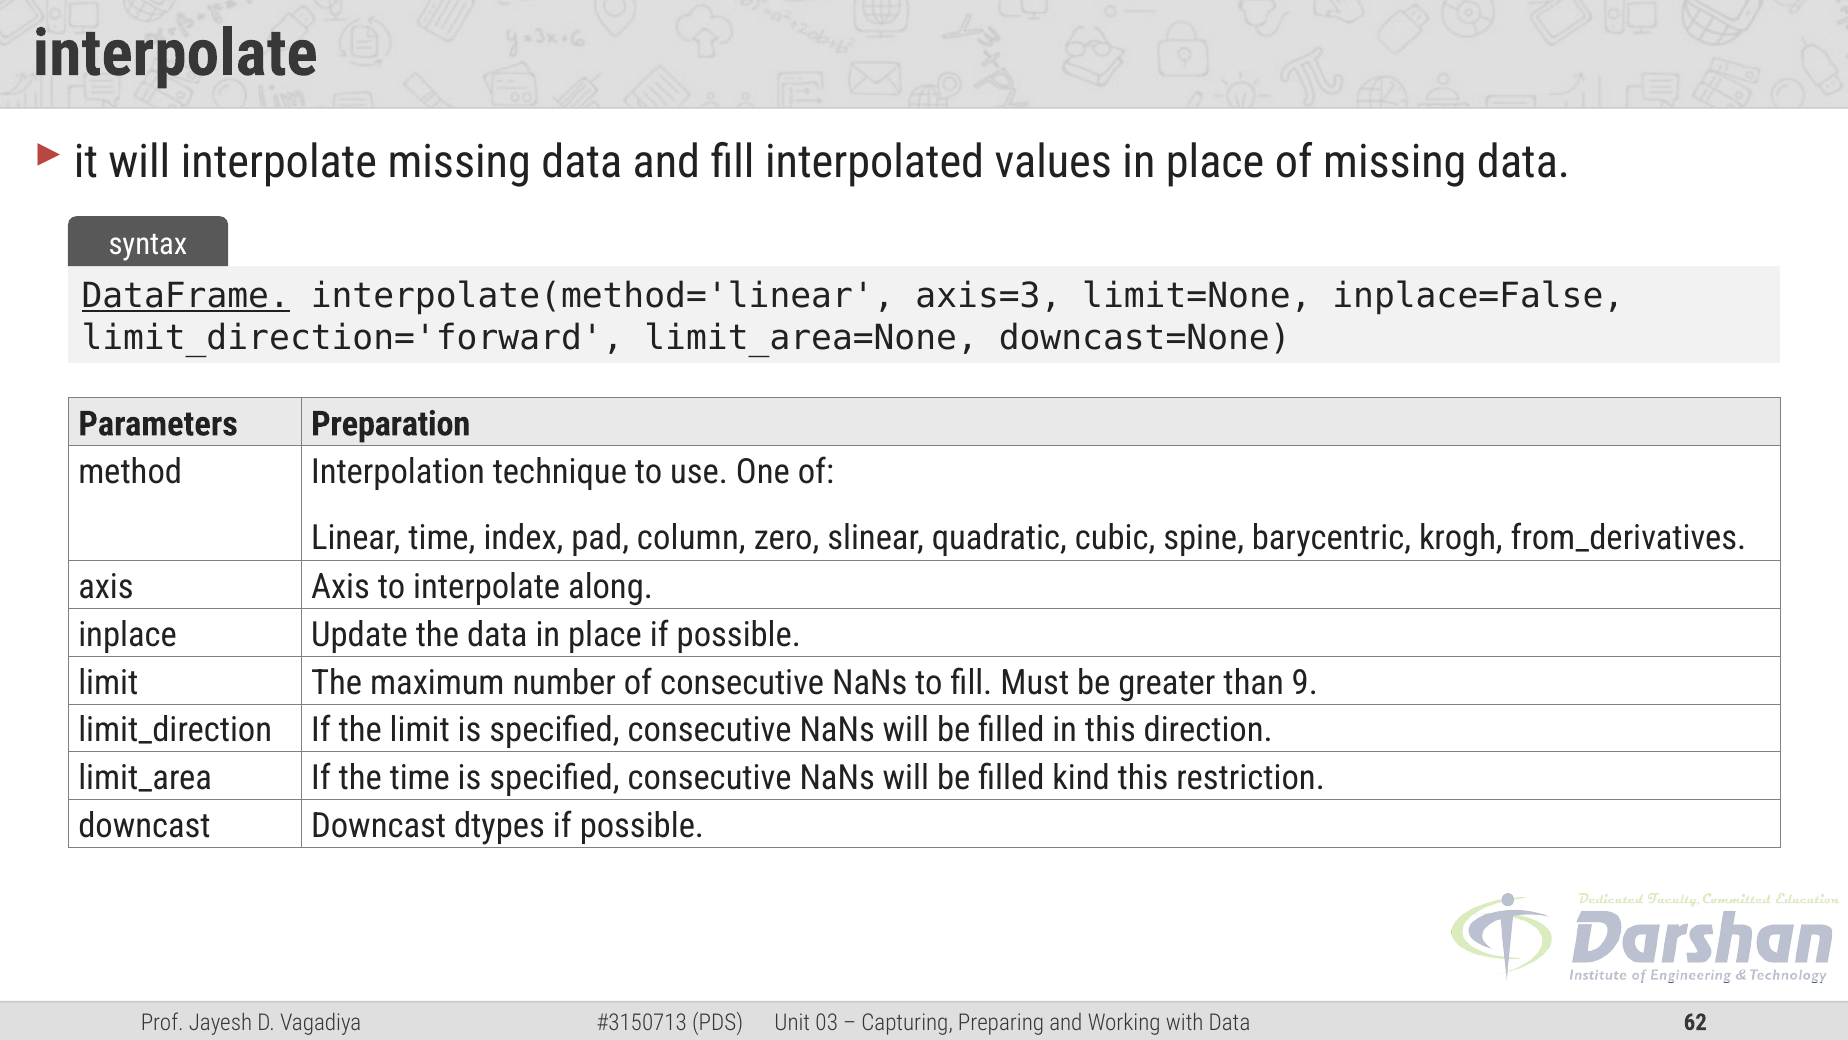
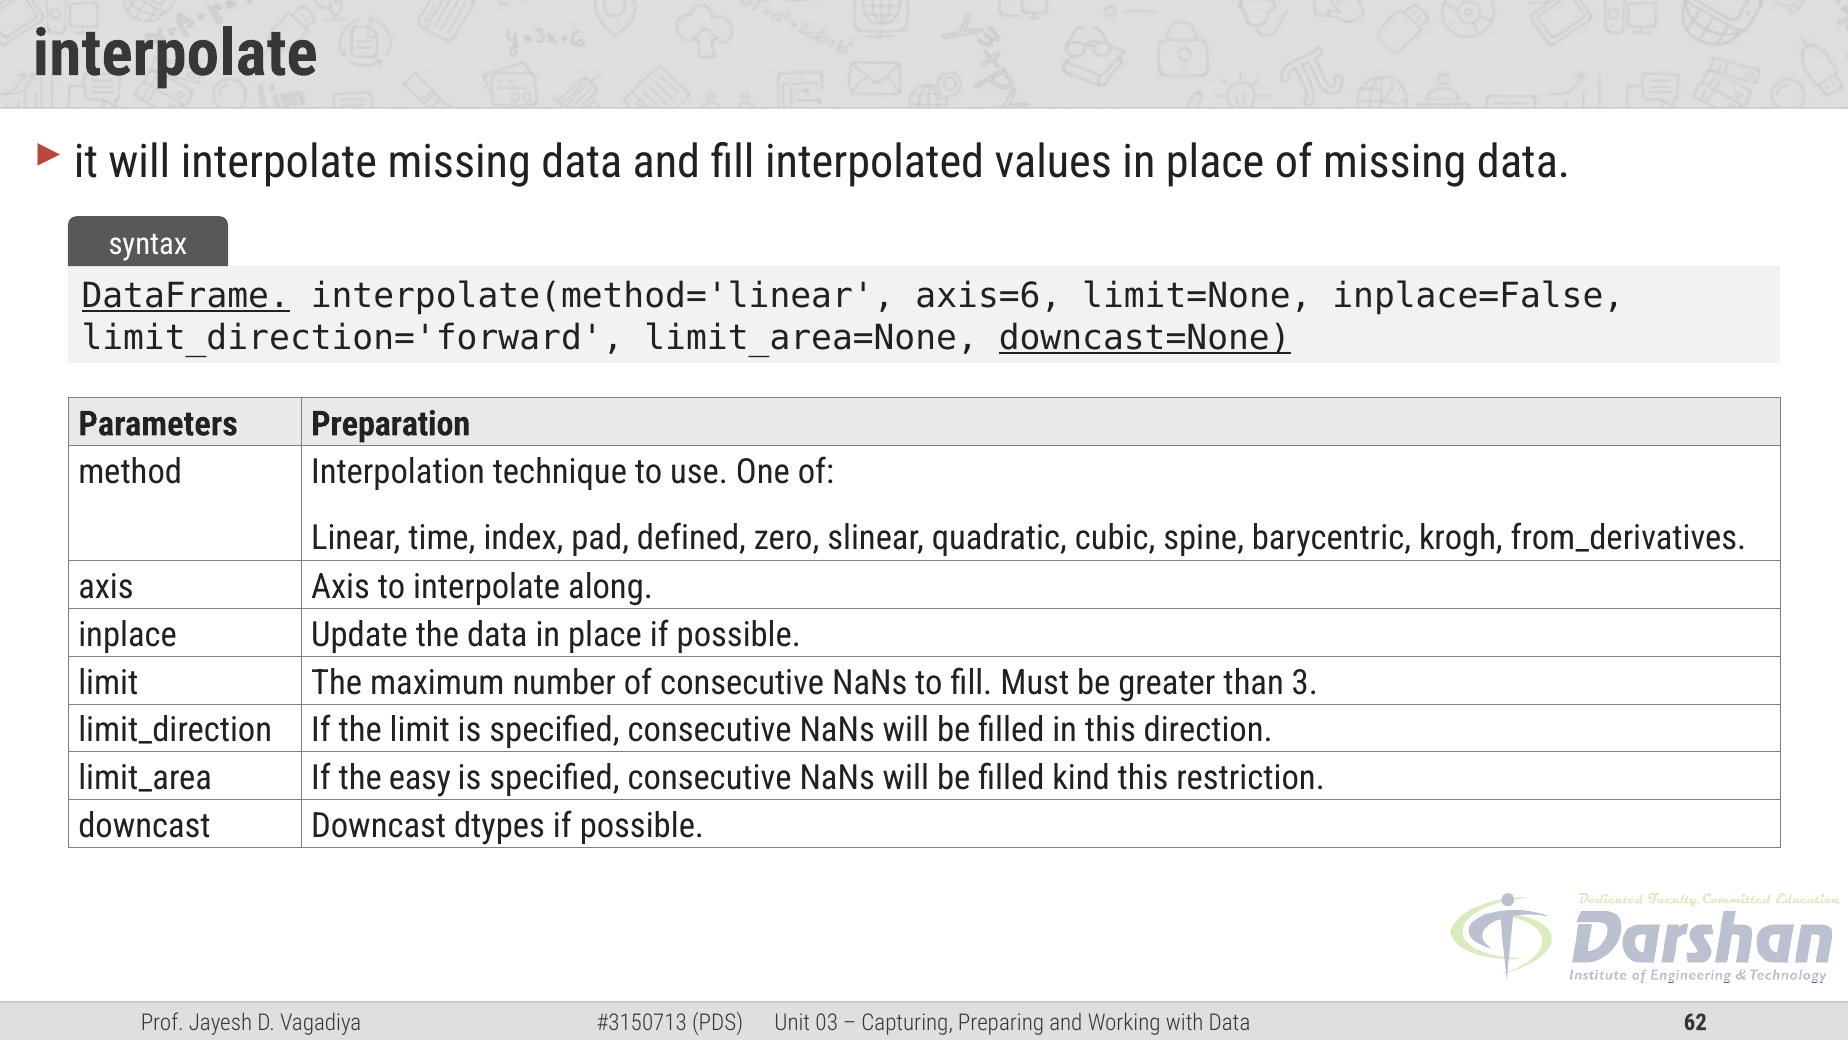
axis=3: axis=3 -> axis=6
downcast=None underline: none -> present
column: column -> defined
9: 9 -> 3
the time: time -> easy
